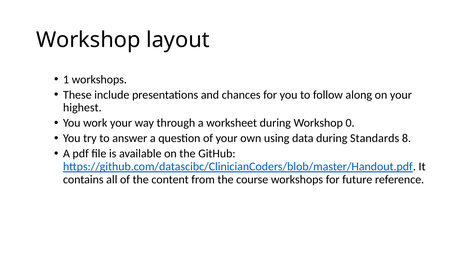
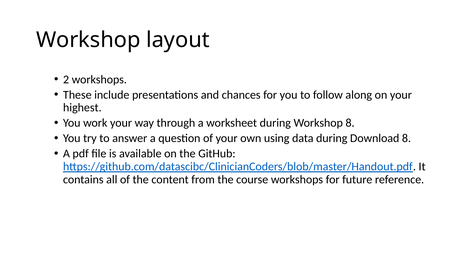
1: 1 -> 2
Workshop 0: 0 -> 8
Standards: Standards -> Download
